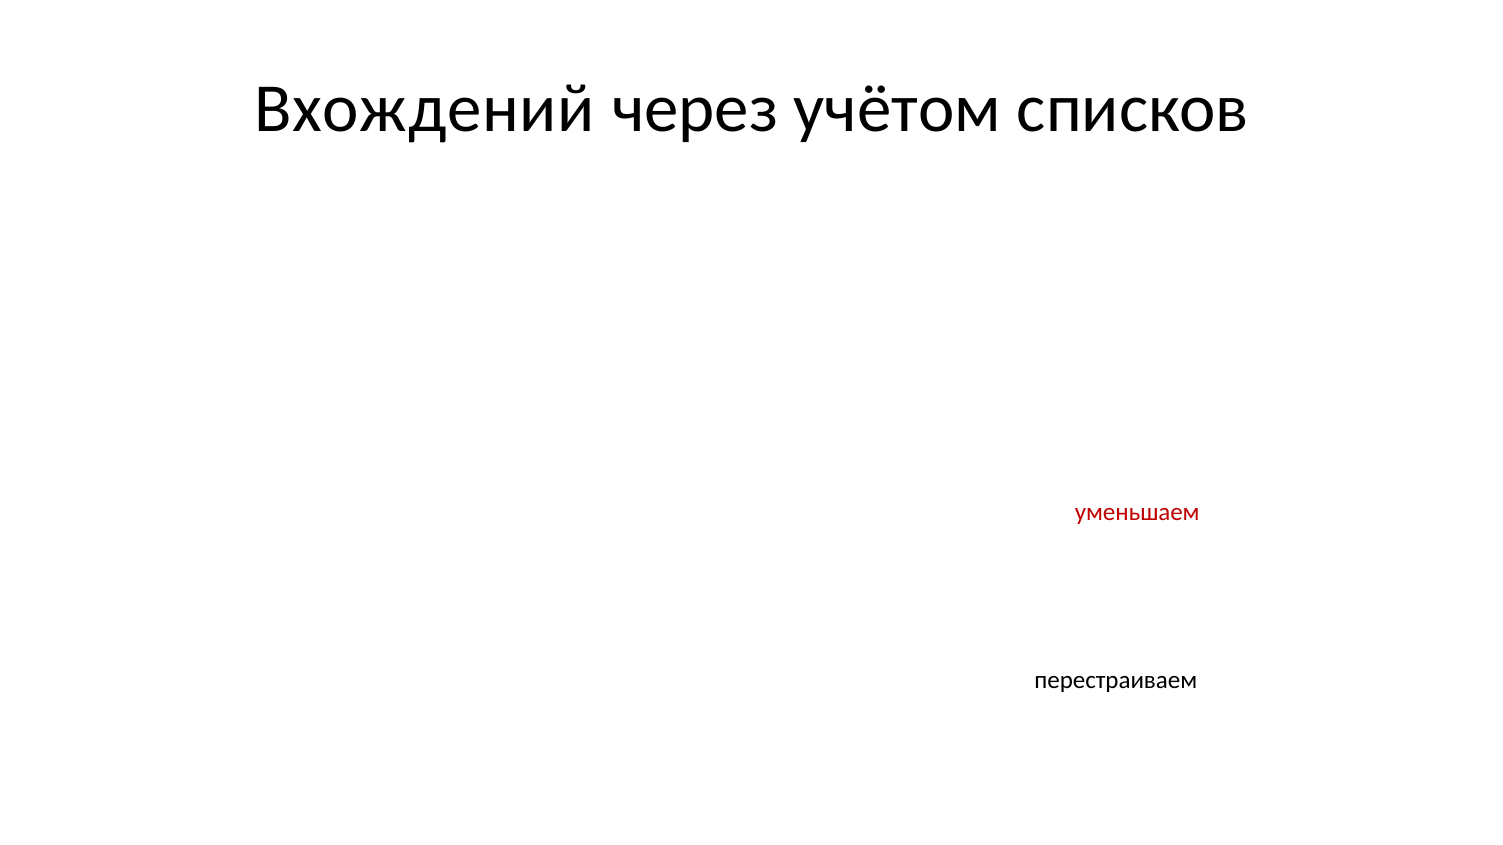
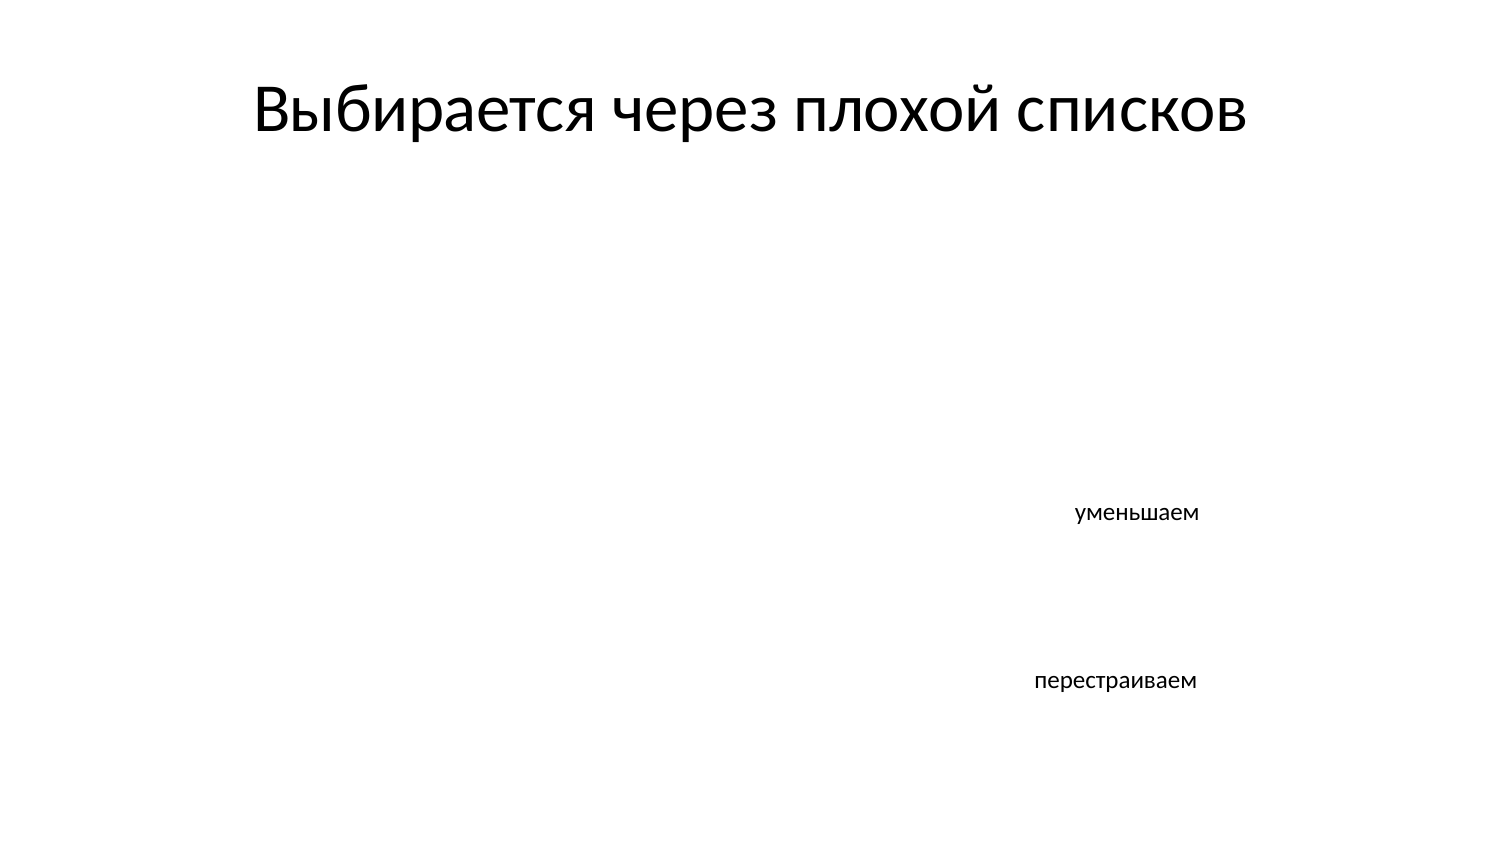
Вхождений: Вхождений -> Выбирается
учётом: учётом -> плохой
уменьшаем colour: red -> black
